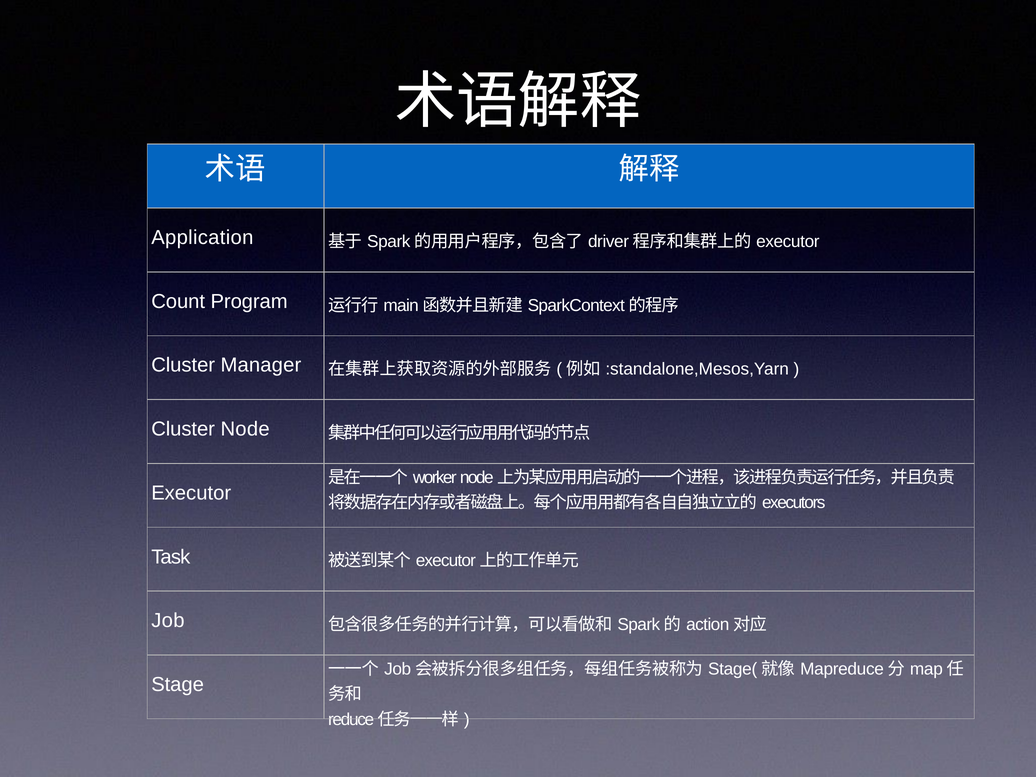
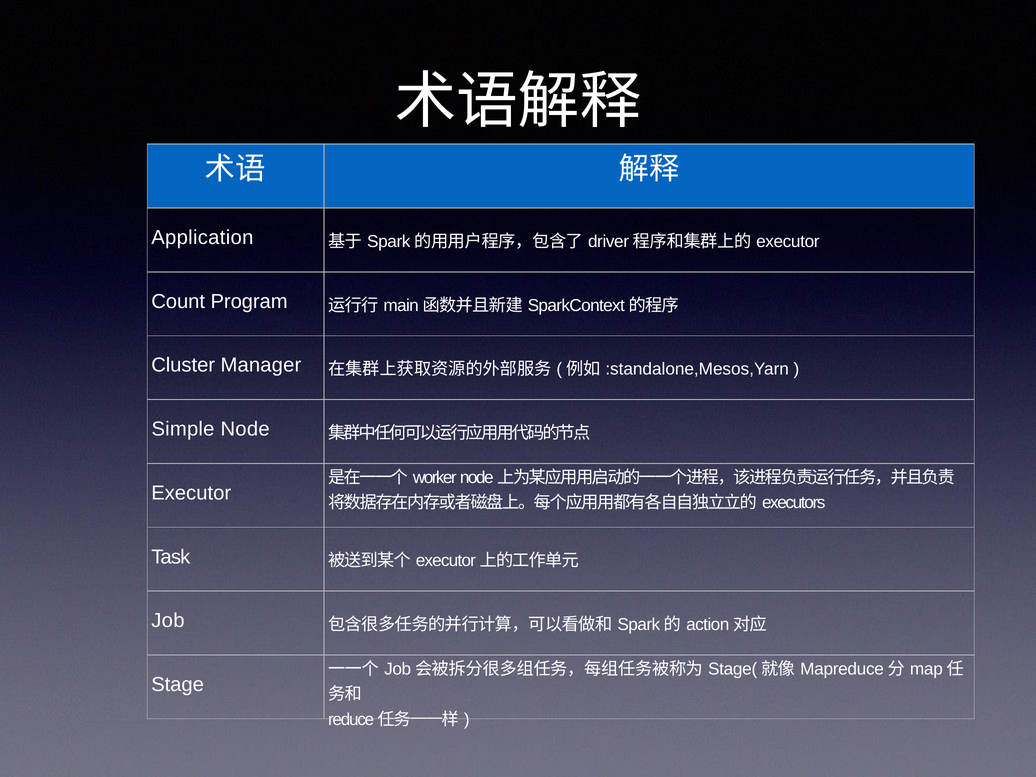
Cluster at (183, 429): Cluster -> Simple
